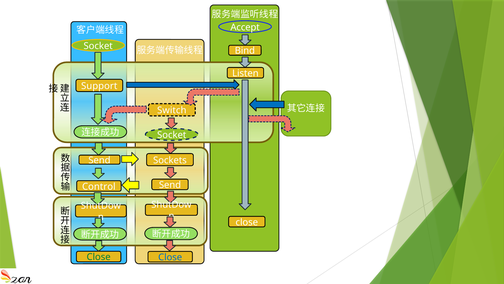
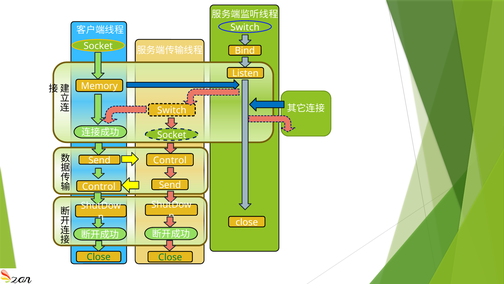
Accept at (245, 27): Accept -> Switch
Support: Support -> Memory
Sockets at (170, 160): Sockets -> Control
Close at (170, 257) colour: blue -> green
